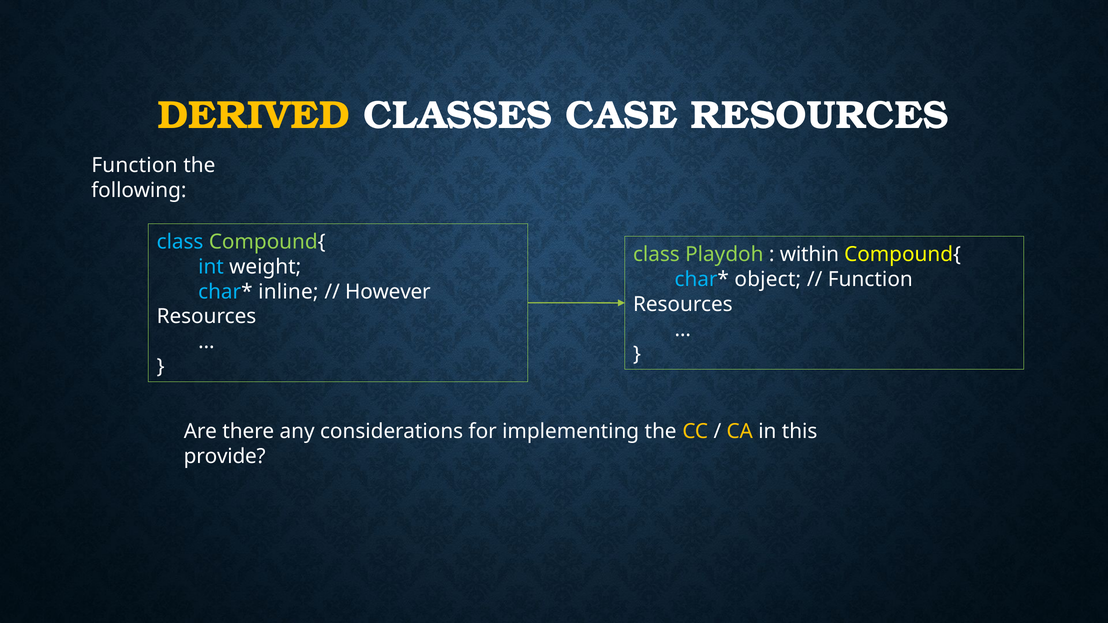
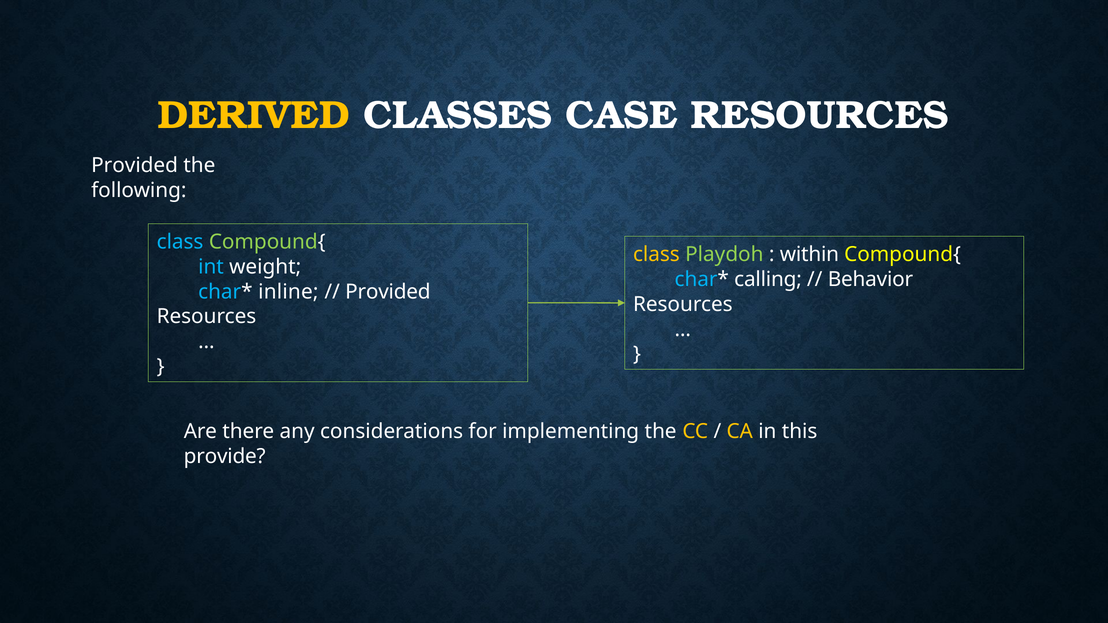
Function at (134, 166): Function -> Provided
class at (656, 255) colour: light green -> yellow
object: object -> calling
Function at (870, 279): Function -> Behavior
However at (388, 292): However -> Provided
